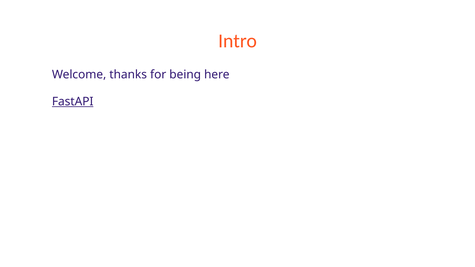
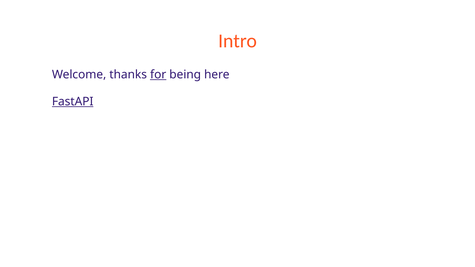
for underline: none -> present
